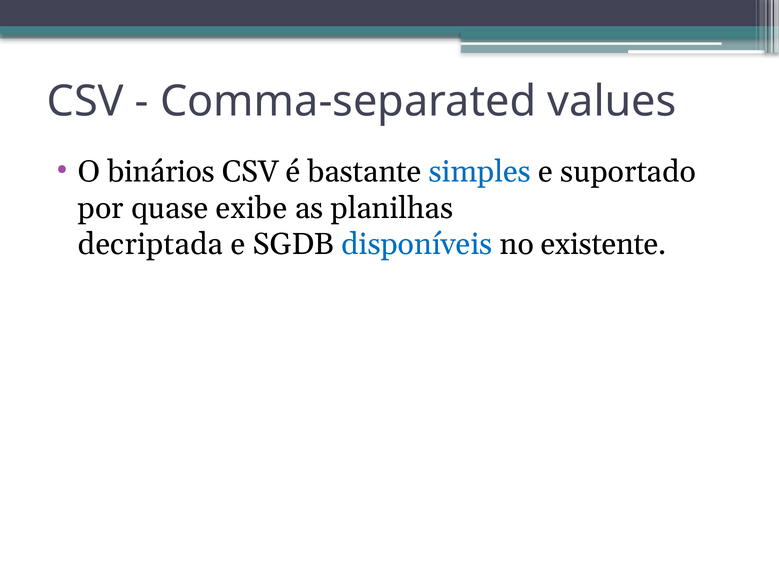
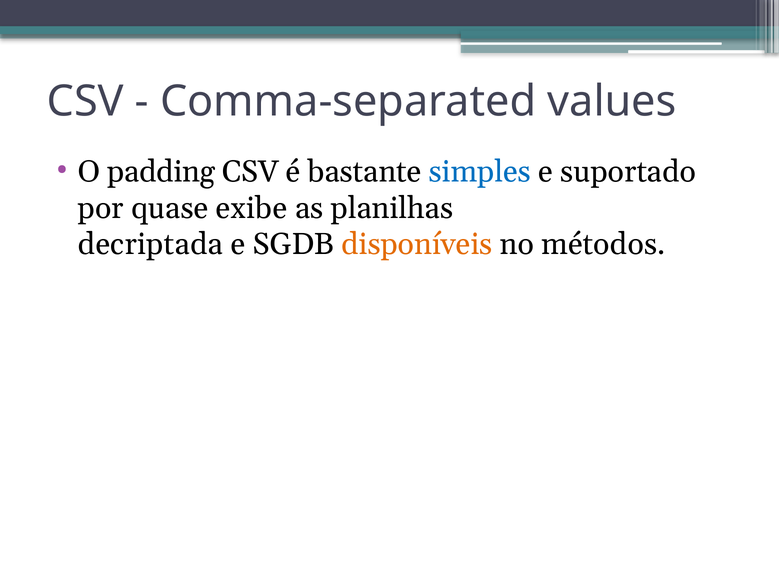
binários: binários -> padding
disponíveis colour: blue -> orange
existente: existente -> métodos
